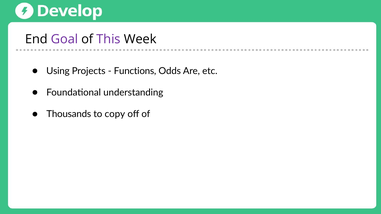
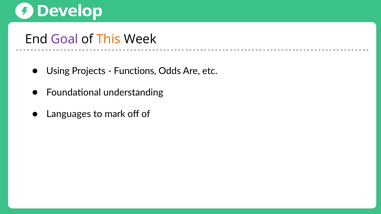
This colour: purple -> orange
Thousands: Thousands -> Languages
copy: copy -> mark
